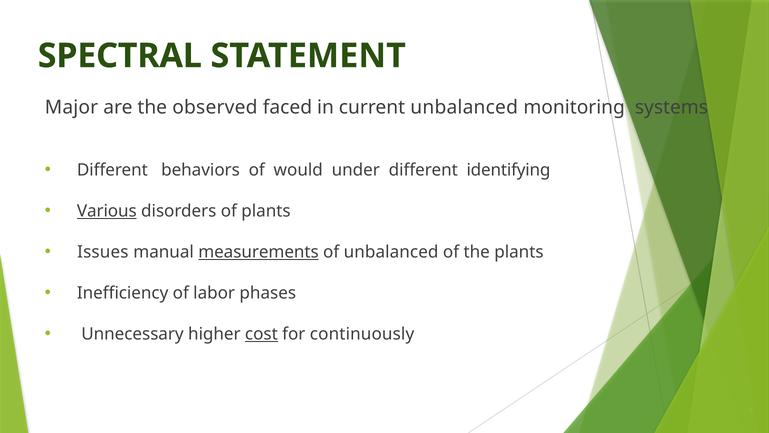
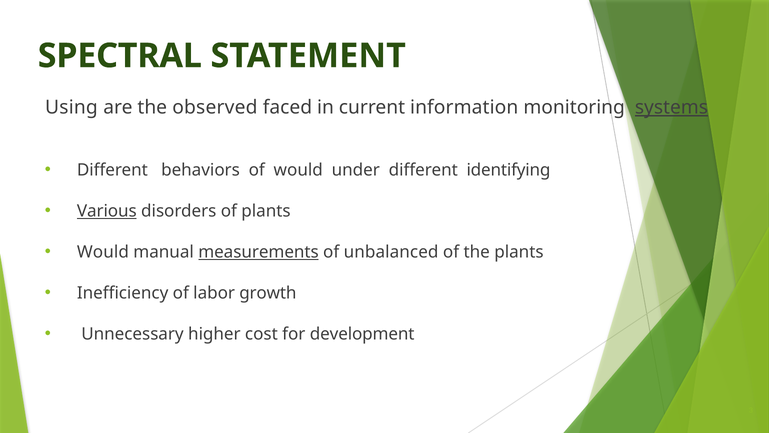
Major: Major -> Using
current unbalanced: unbalanced -> information
systems underline: none -> present
Issues at (103, 252): Issues -> Would
phases: phases -> growth
cost underline: present -> none
continuously: continuously -> development
